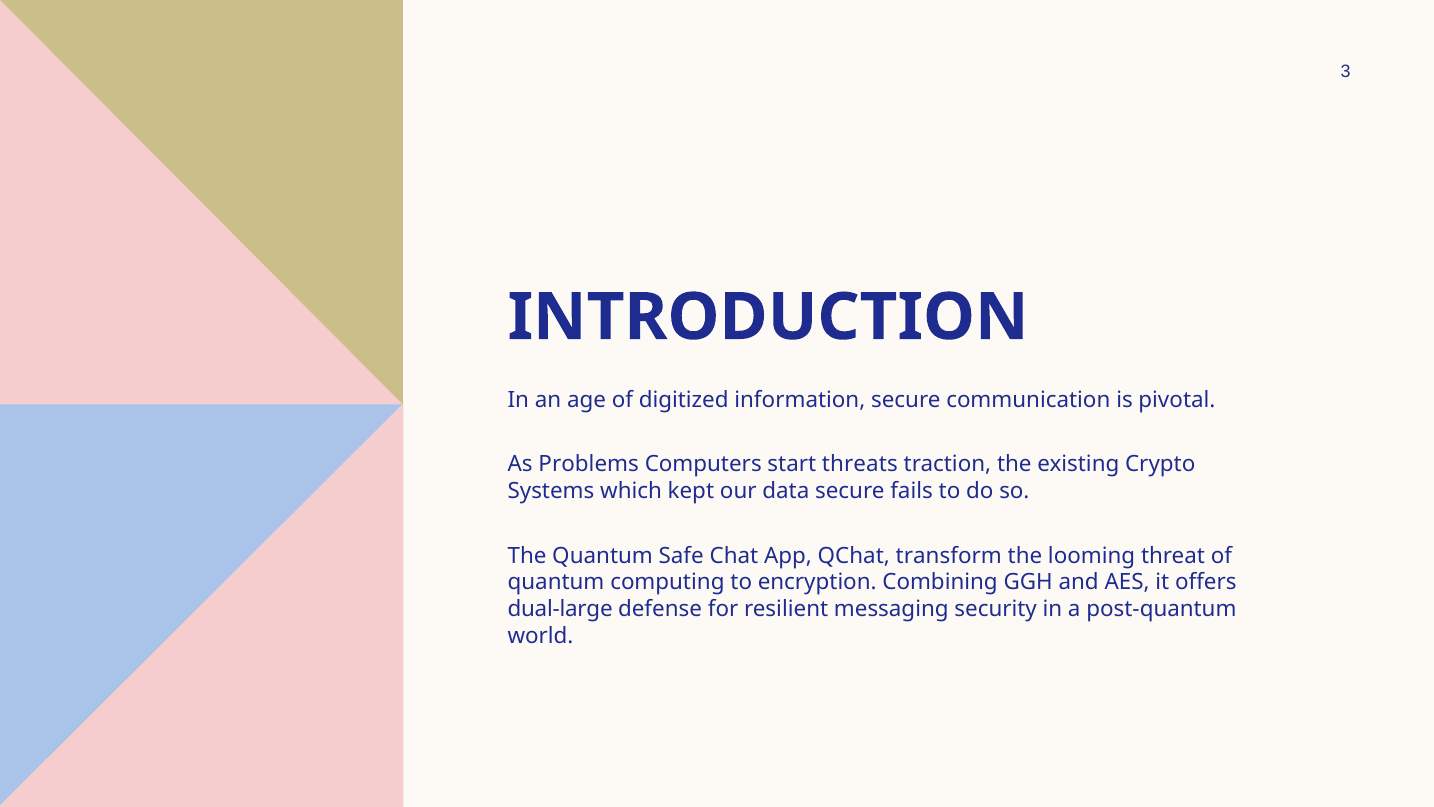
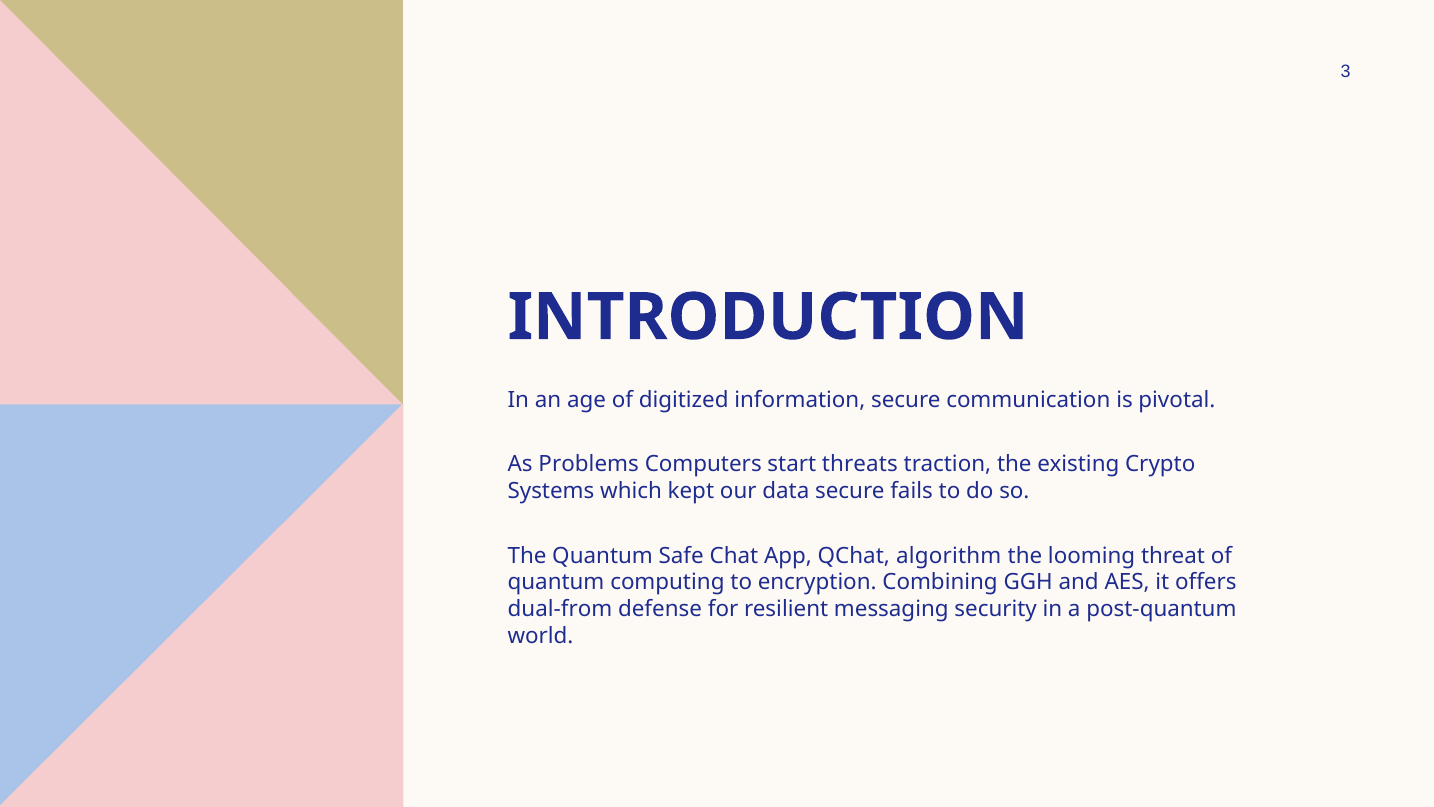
transform: transform -> algorithm
dual-large: dual-large -> dual-from
